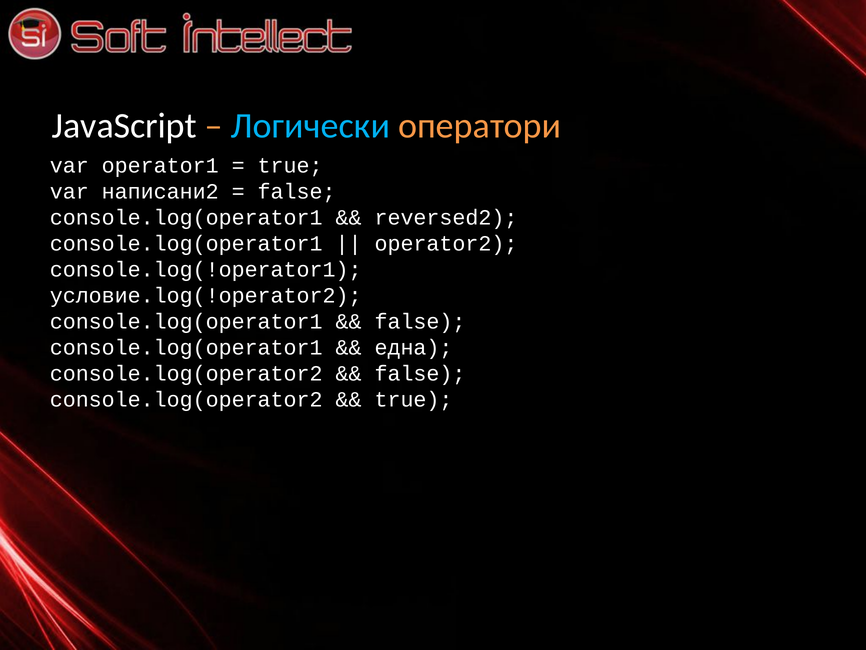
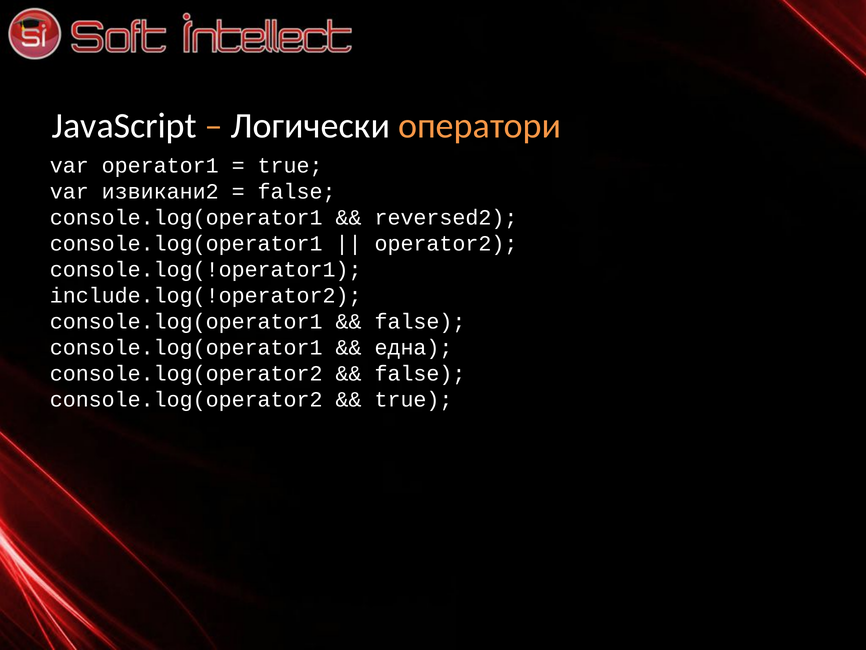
Логически colour: light blue -> white
написани2: написани2 -> извикани2
условие.log(!operator2: условие.log(!operator2 -> include.log(!operator2
